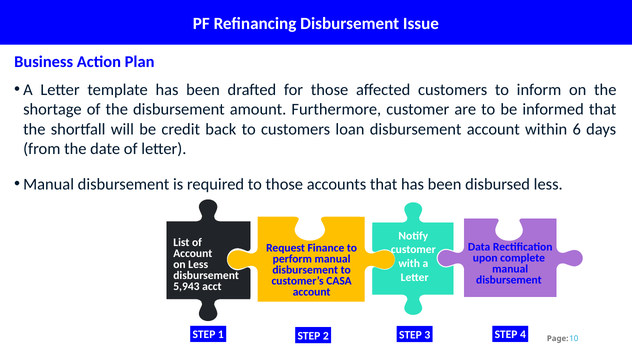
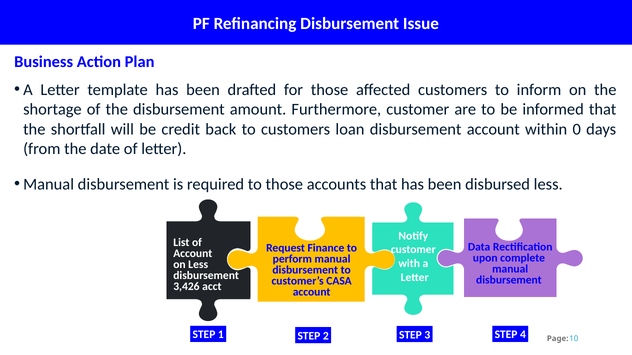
6: 6 -> 0
5,943: 5,943 -> 3,426
